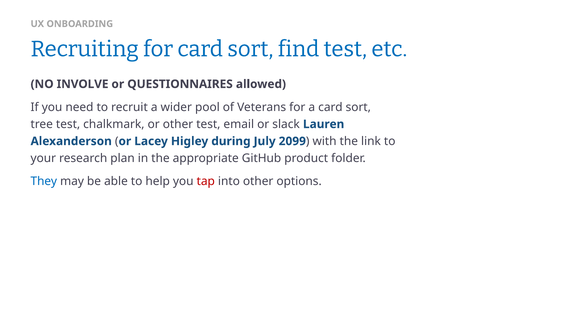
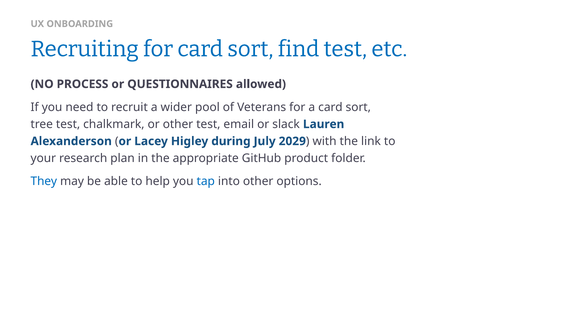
INVOLVE: INVOLVE -> PROCESS
2099: 2099 -> 2029
tap colour: red -> blue
